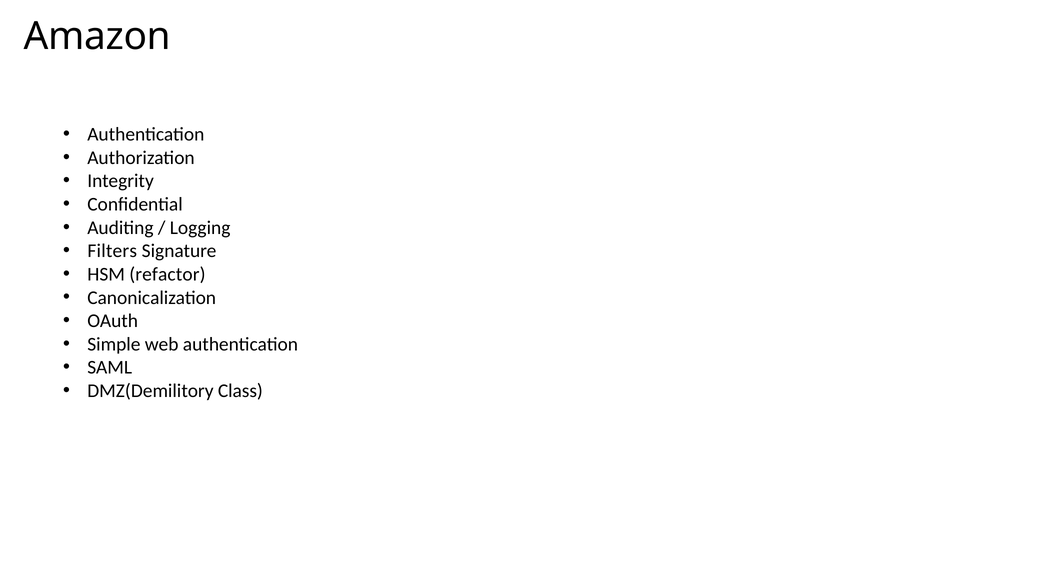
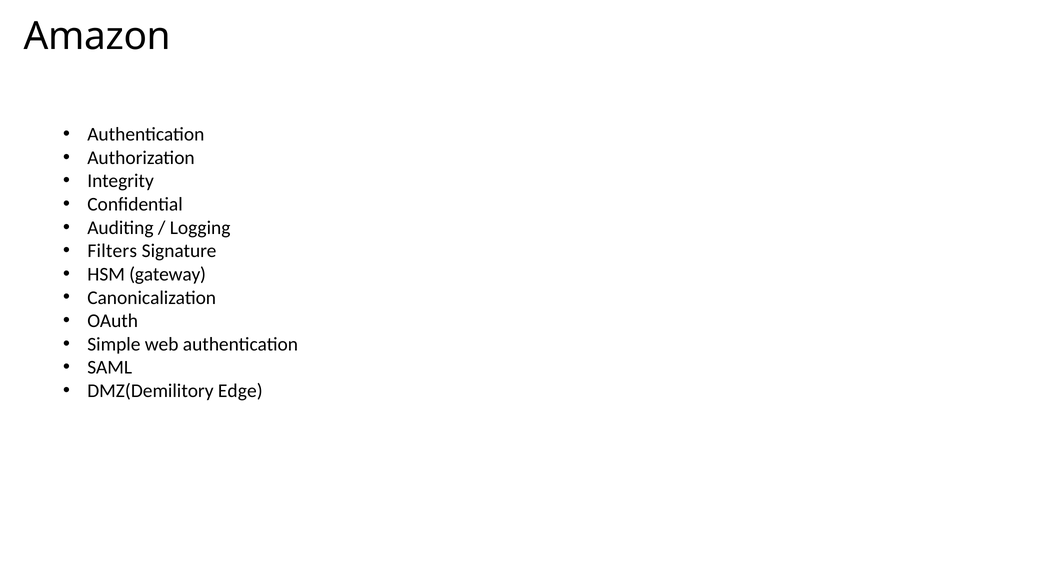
refactor: refactor -> gateway
Class: Class -> Edge
